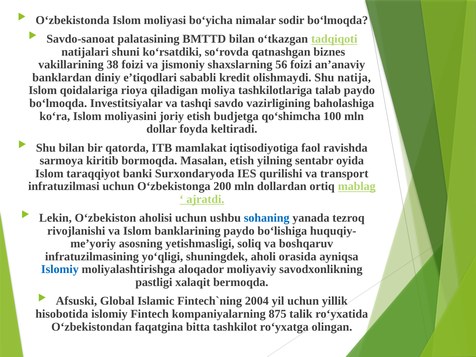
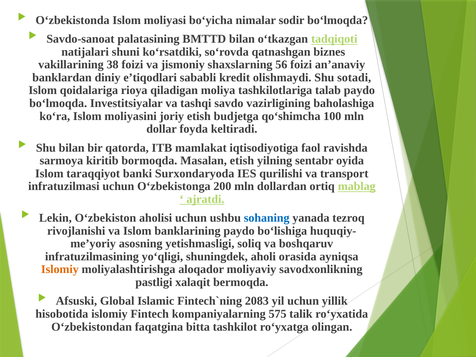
natija: natija -> sotadi
Islomiy at (60, 269) colour: blue -> orange
2004: 2004 -> 2083
875: 875 -> 575
